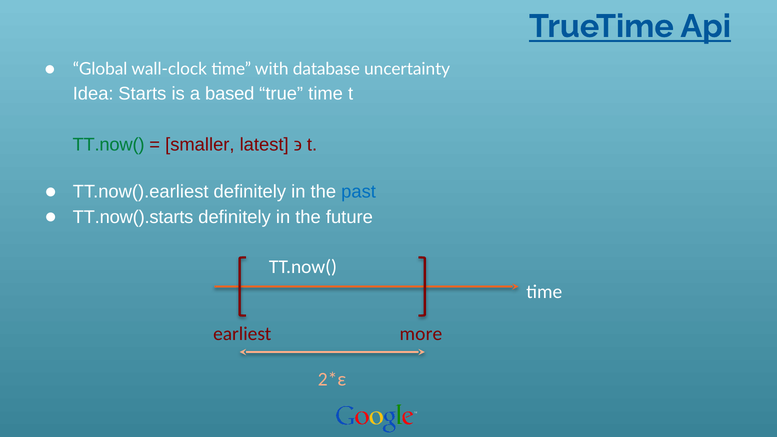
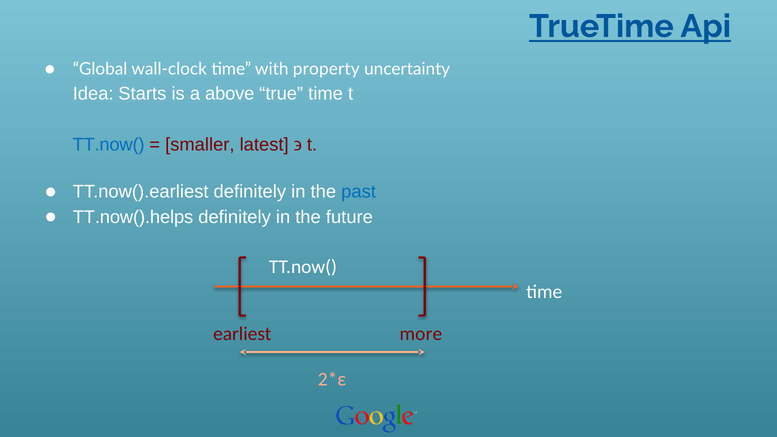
database: database -> property
based: based -> above
TT.now( at (109, 144) colour: green -> blue
TT.now().starts: TT.now().starts -> TT.now().helps
